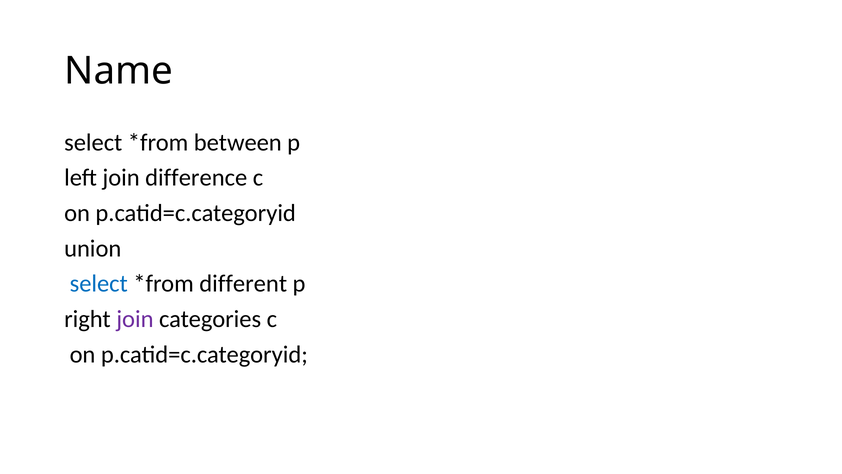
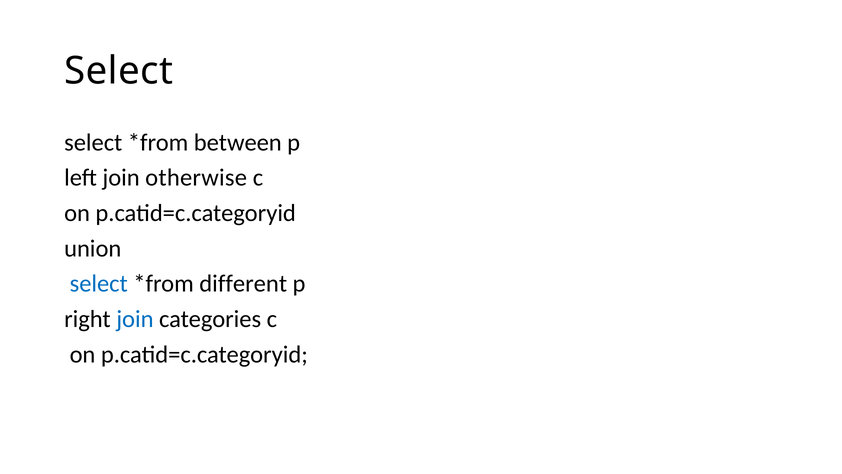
Name at (119, 71): Name -> Select
difference: difference -> otherwise
join at (135, 319) colour: purple -> blue
